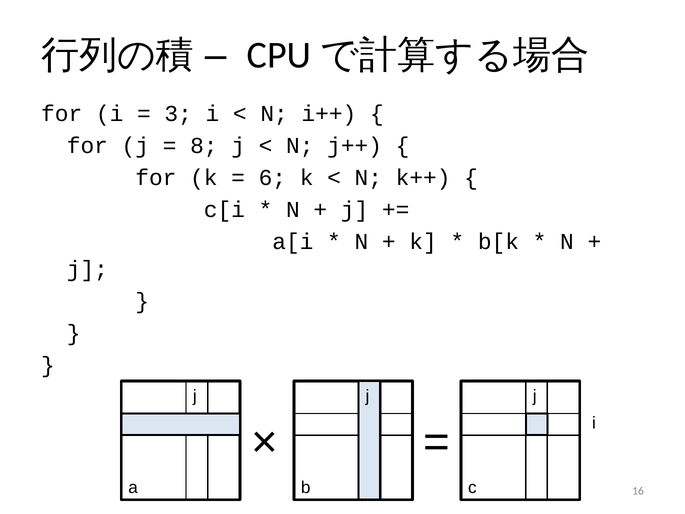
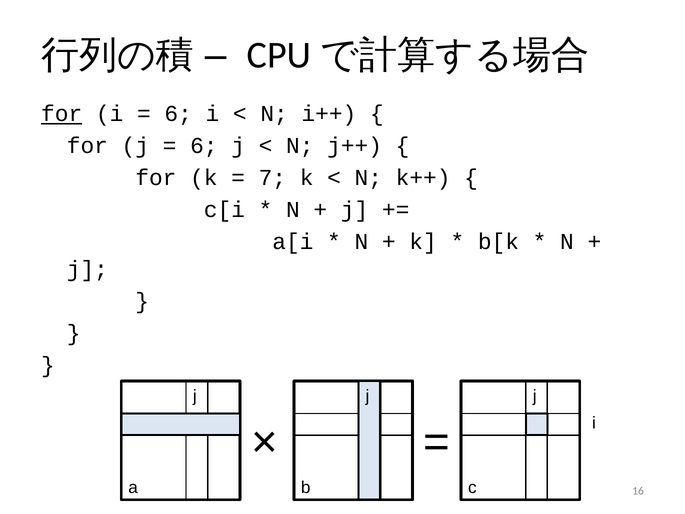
for at (62, 114) underline: none -> present
3 at (178, 114): 3 -> 6
8 at (204, 146): 8 -> 6
6: 6 -> 7
